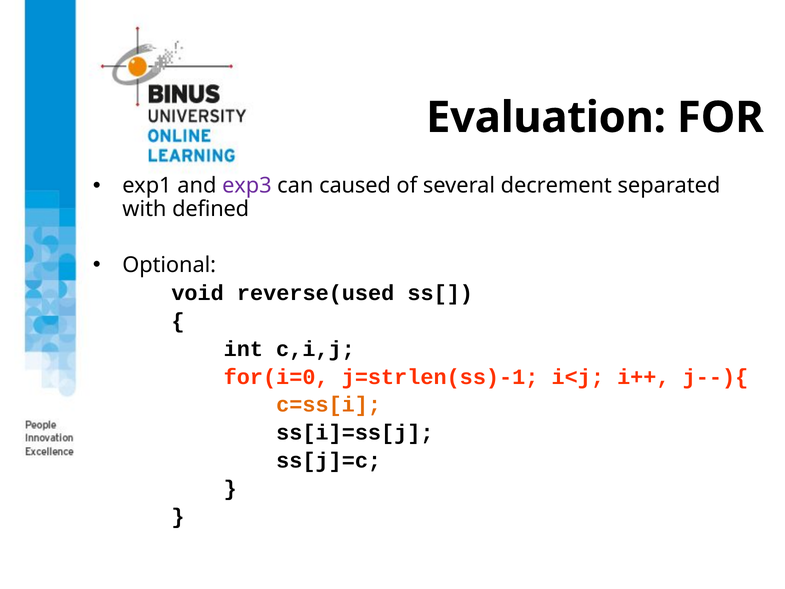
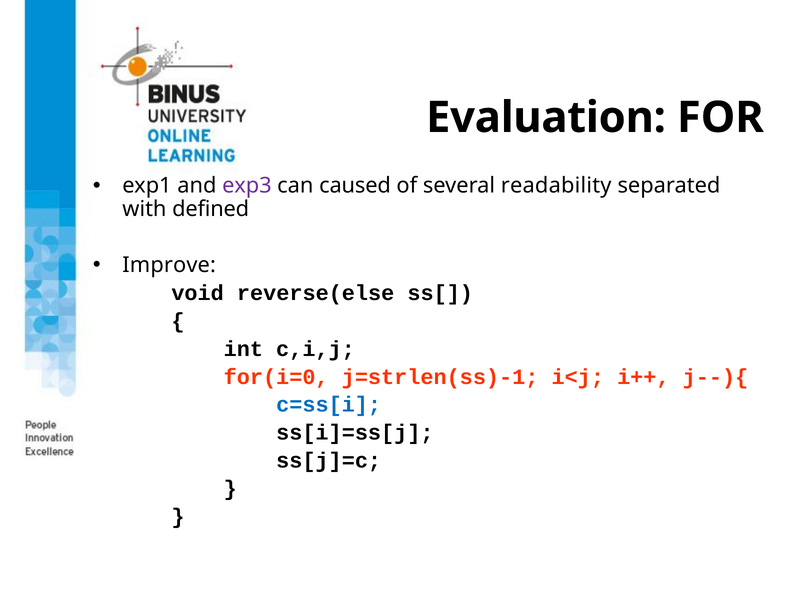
decrement: decrement -> readability
Optional: Optional -> Improve
reverse(used: reverse(used -> reverse(else
c=ss[i colour: orange -> blue
